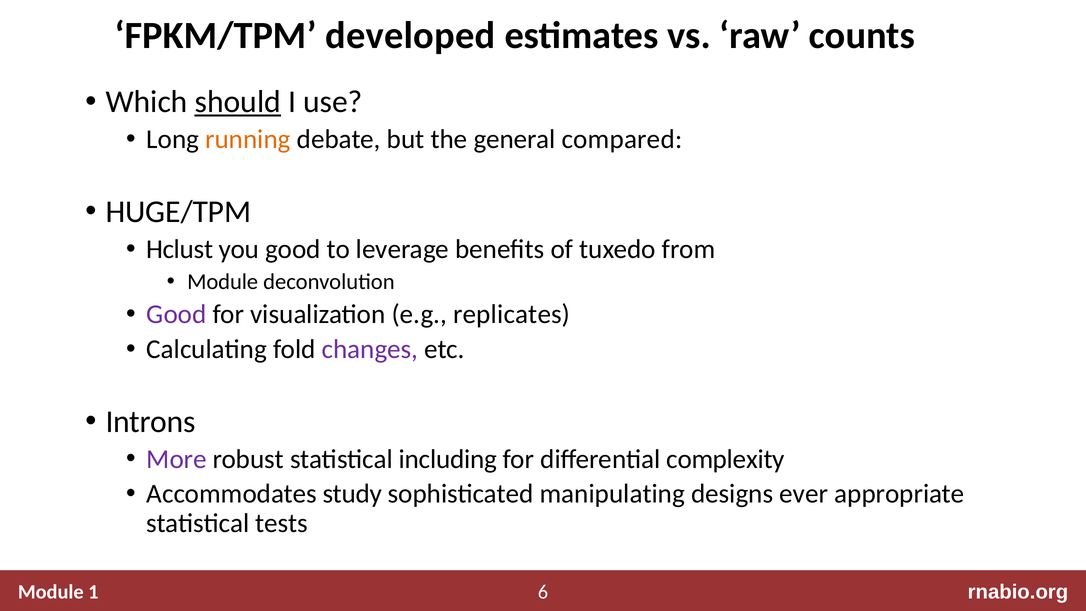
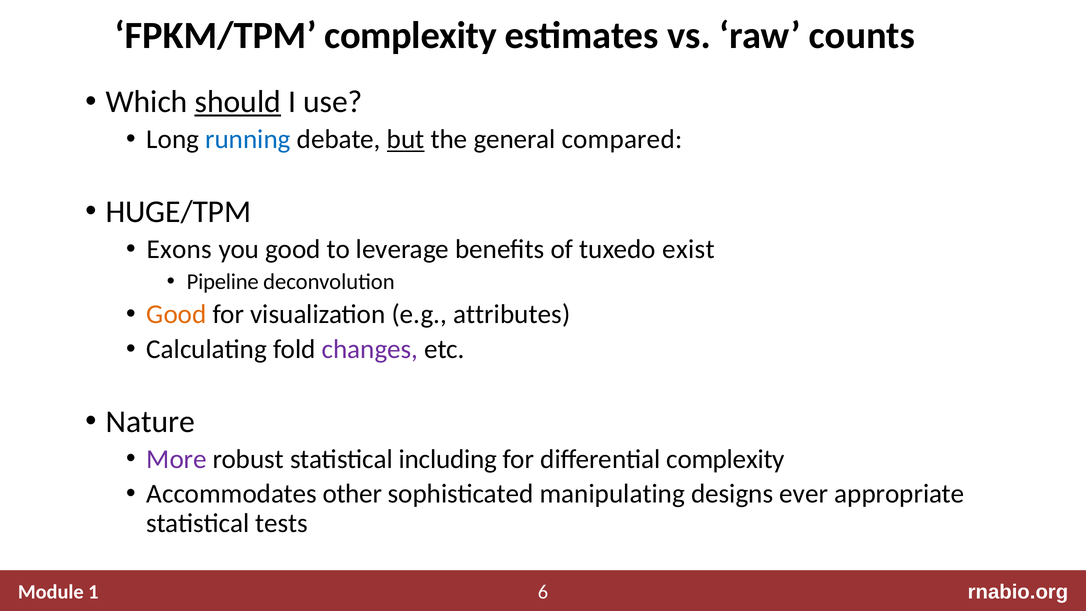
FPKM/TPM developed: developed -> complexity
running colour: orange -> blue
but underline: none -> present
Hclust: Hclust -> Exons
from: from -> exist
Module at (223, 282): Module -> Pipeline
Good at (176, 314) colour: purple -> orange
replicates: replicates -> attributes
Introns: Introns -> Nature
study: study -> other
